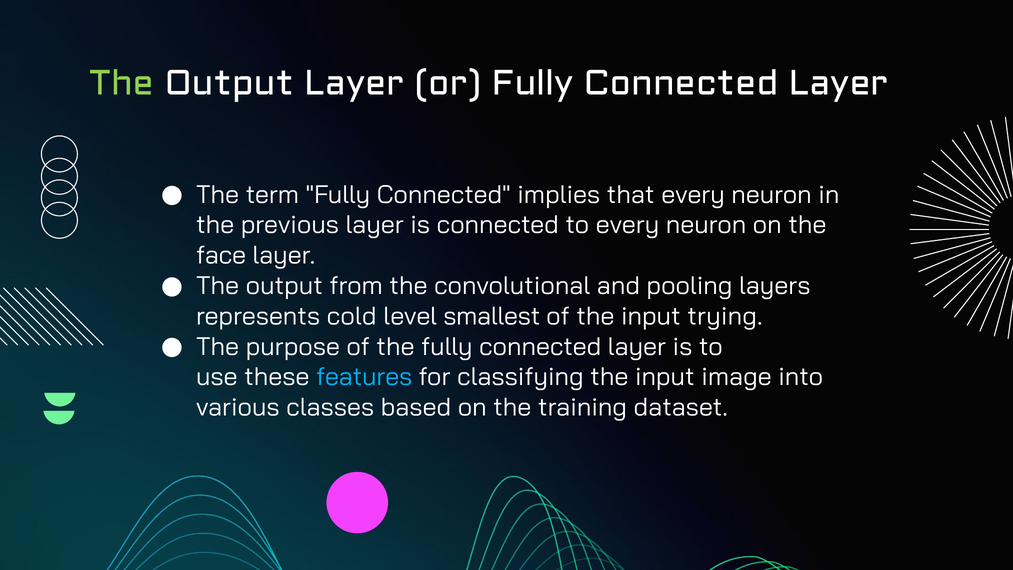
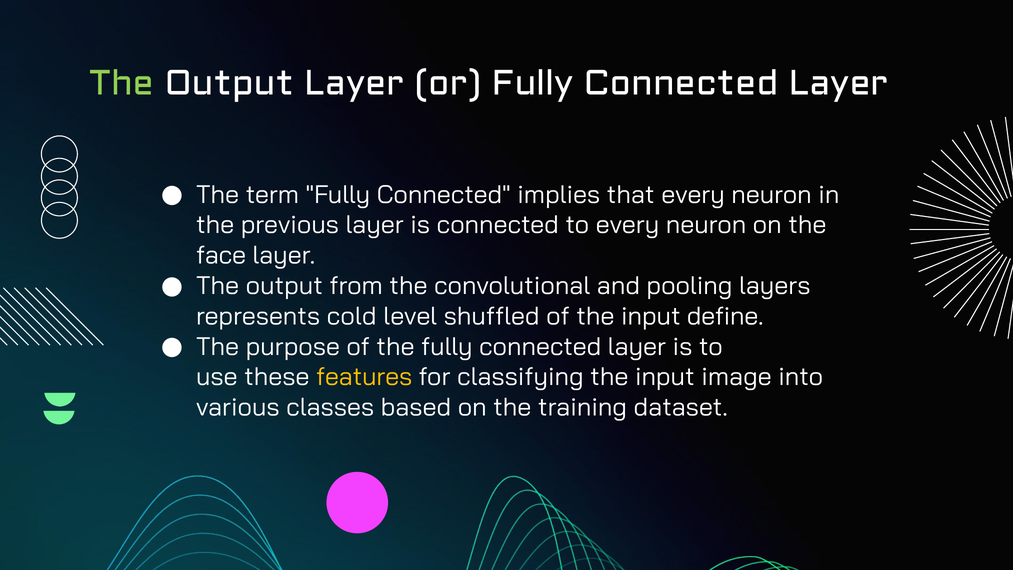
smallest: smallest -> shuffled
trying: trying -> define
features colour: light blue -> yellow
